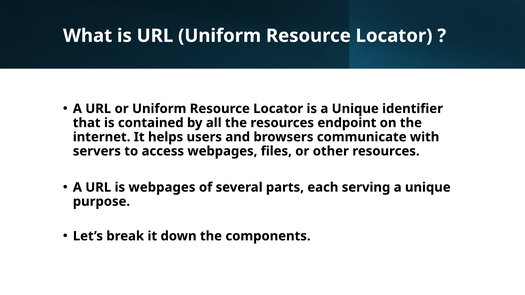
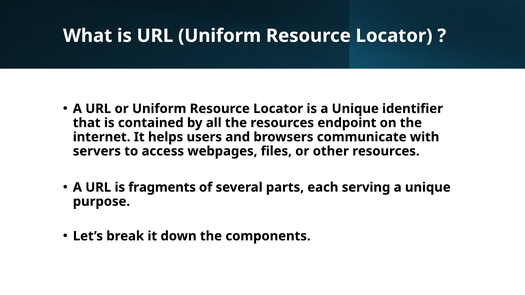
is webpages: webpages -> fragments
